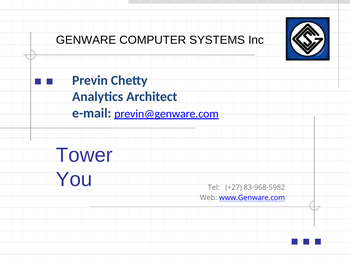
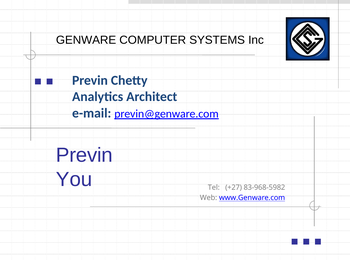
Tower at (84, 155): Tower -> Previn
